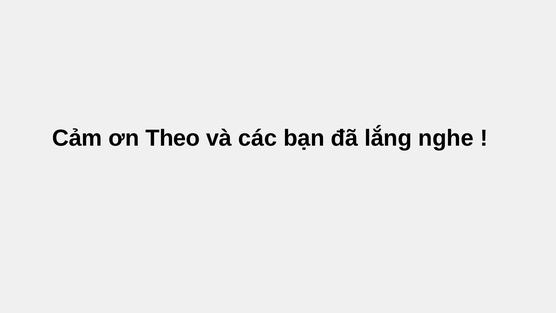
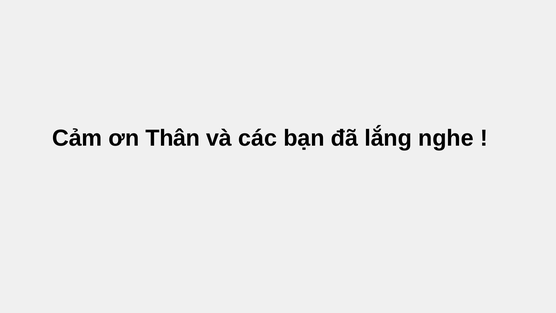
Theo: Theo -> Thân
